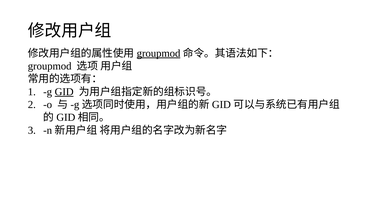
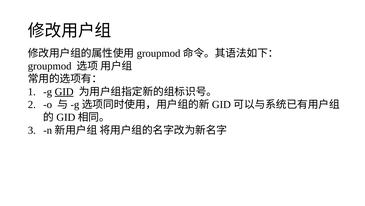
groupmod at (159, 53) underline: present -> none
